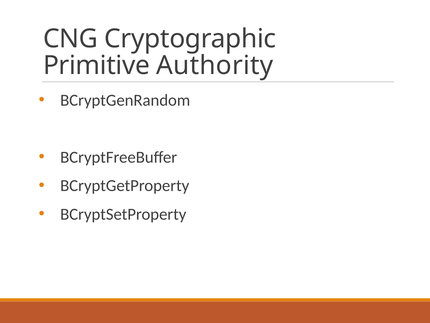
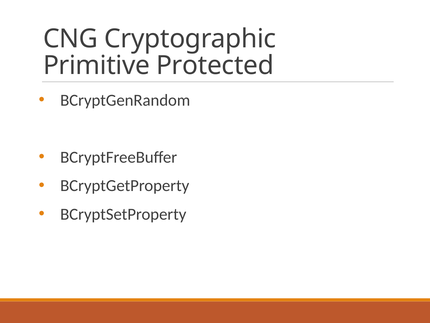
Authority: Authority -> Protected
